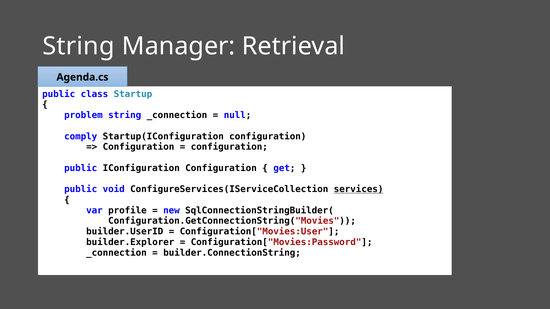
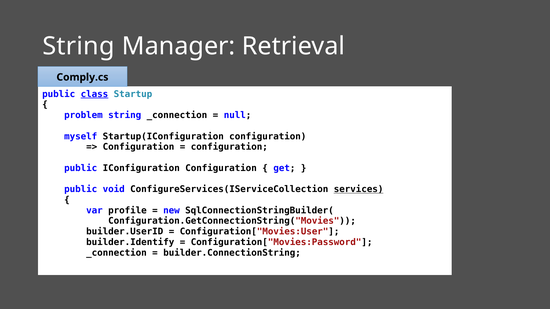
Agenda.cs: Agenda.cs -> Comply.cs
class underline: none -> present
comply: comply -> myself
builder.Explorer: builder.Explorer -> builder.Identify
